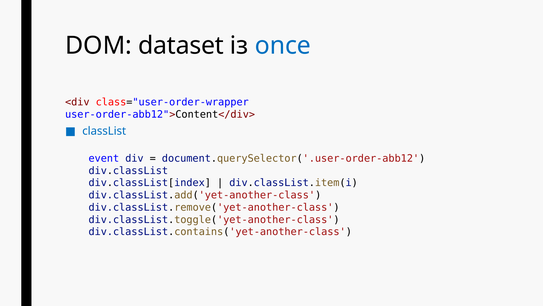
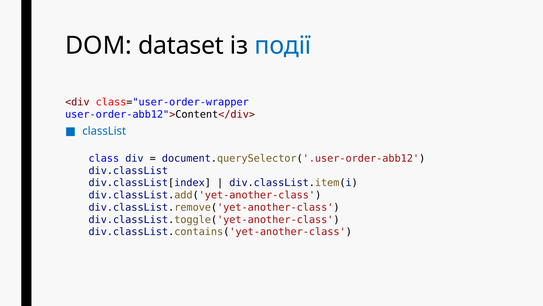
once: once -> події
event: event -> class
